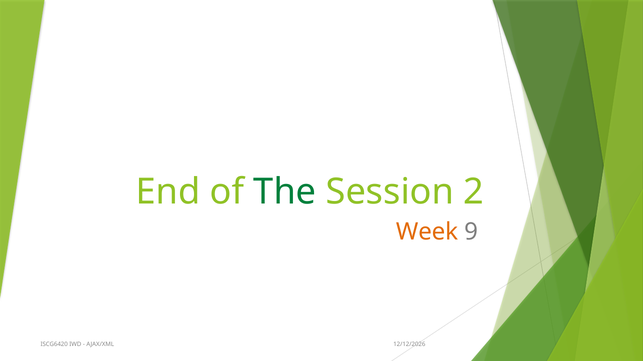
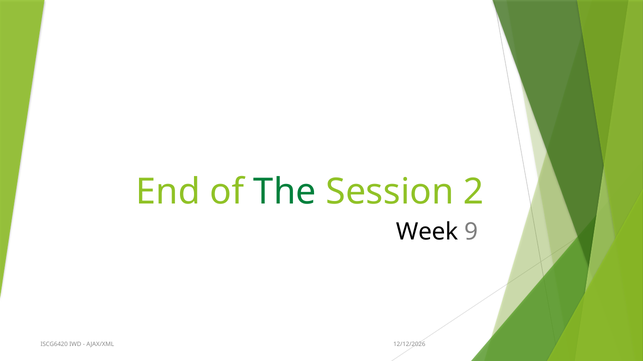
Week colour: orange -> black
